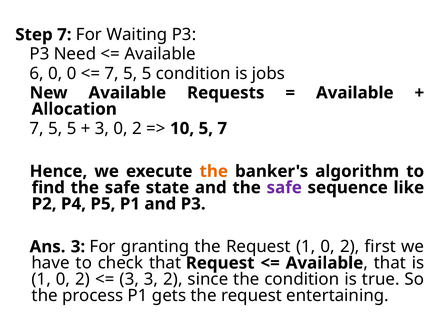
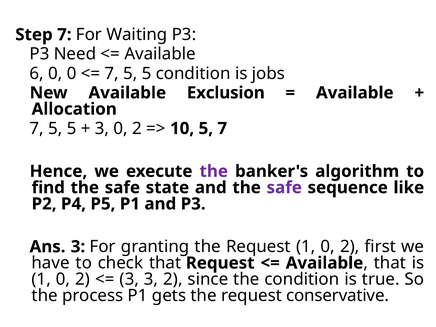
Requests: Requests -> Exclusion
the at (214, 171) colour: orange -> purple
entertaining: entertaining -> conservative
